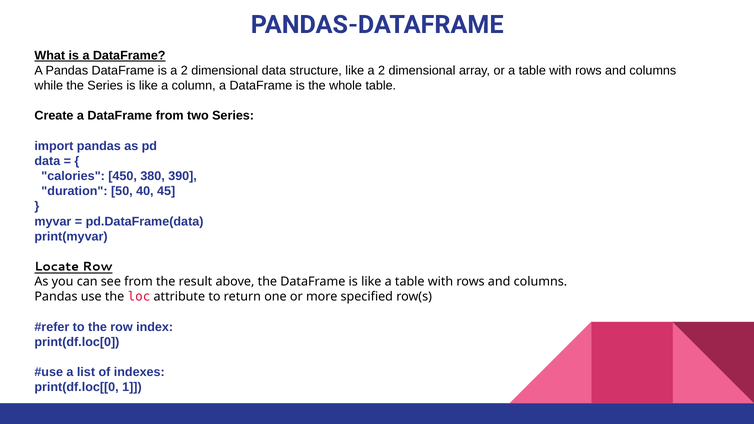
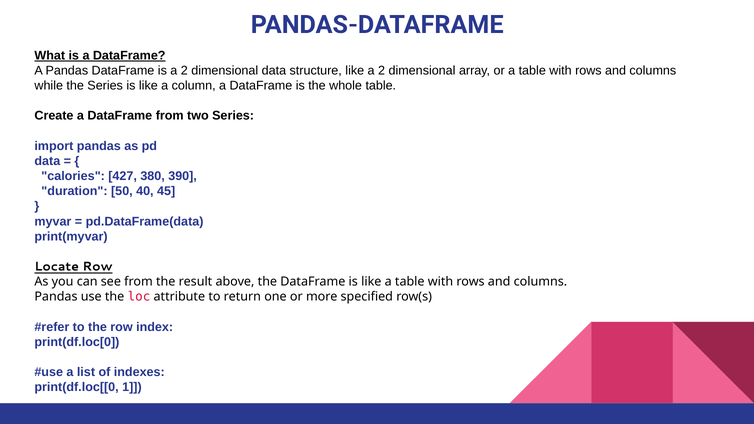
450: 450 -> 427
